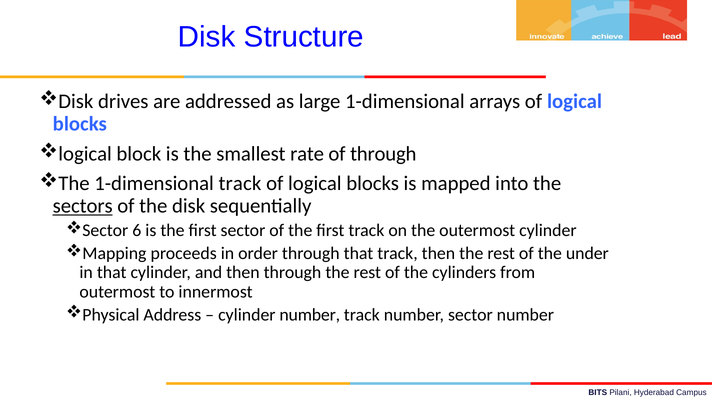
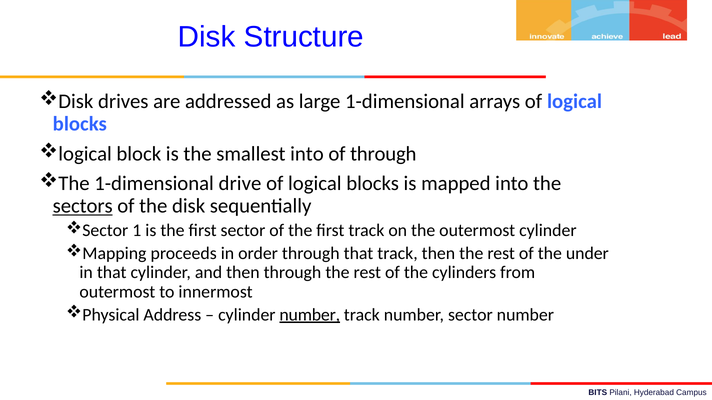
smallest rate: rate -> into
1-dimensional track: track -> drive
6: 6 -> 1
number at (310, 315) underline: none -> present
